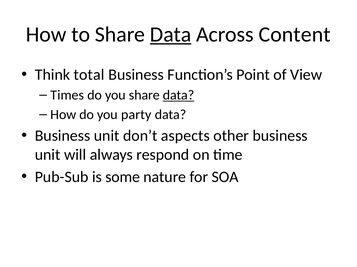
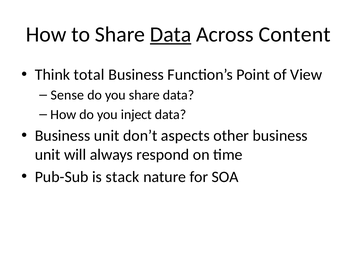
Times: Times -> Sense
data at (179, 95) underline: present -> none
party: party -> inject
some: some -> stack
